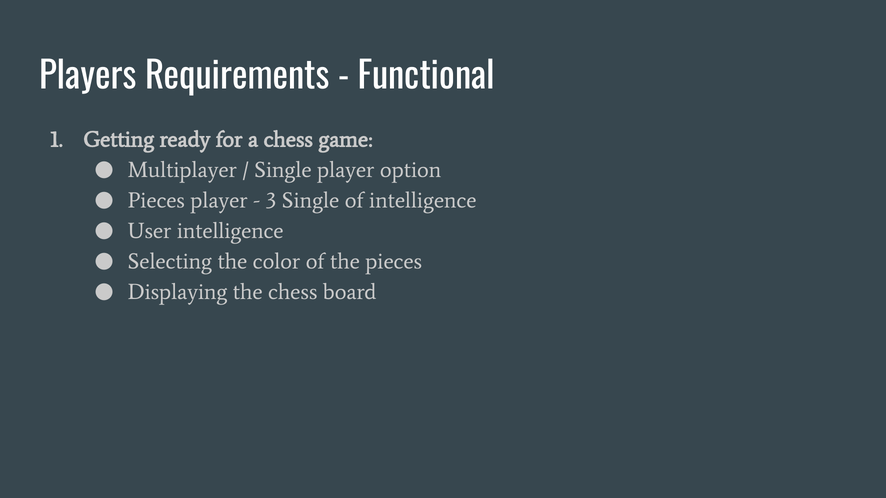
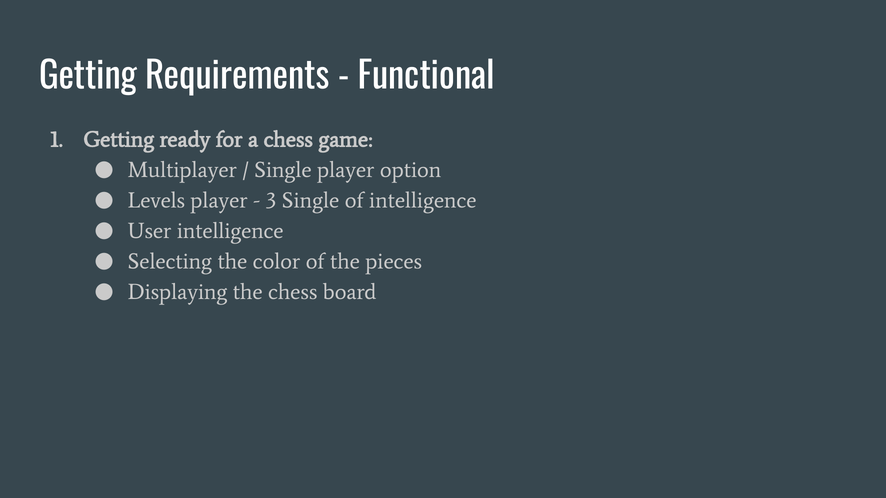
Players at (88, 77): Players -> Getting
Pieces at (156, 200): Pieces -> Levels
